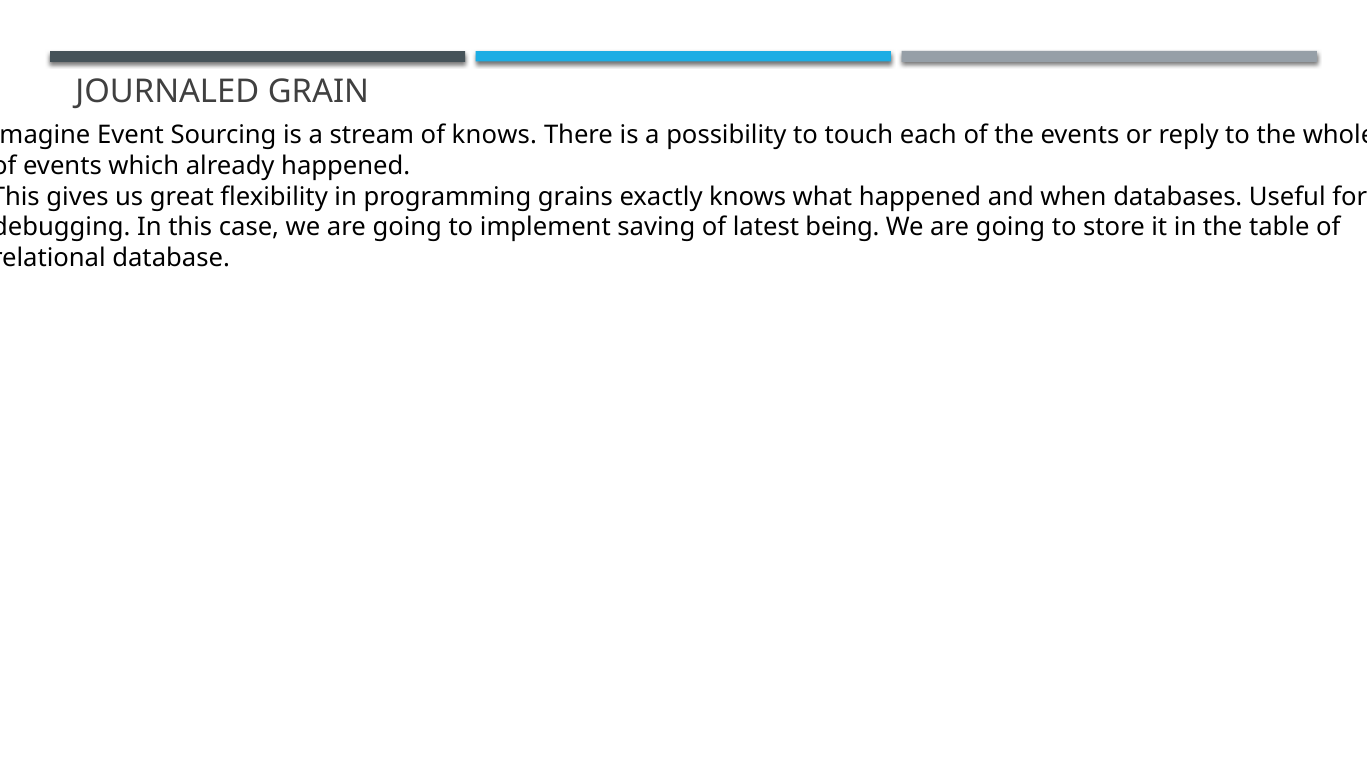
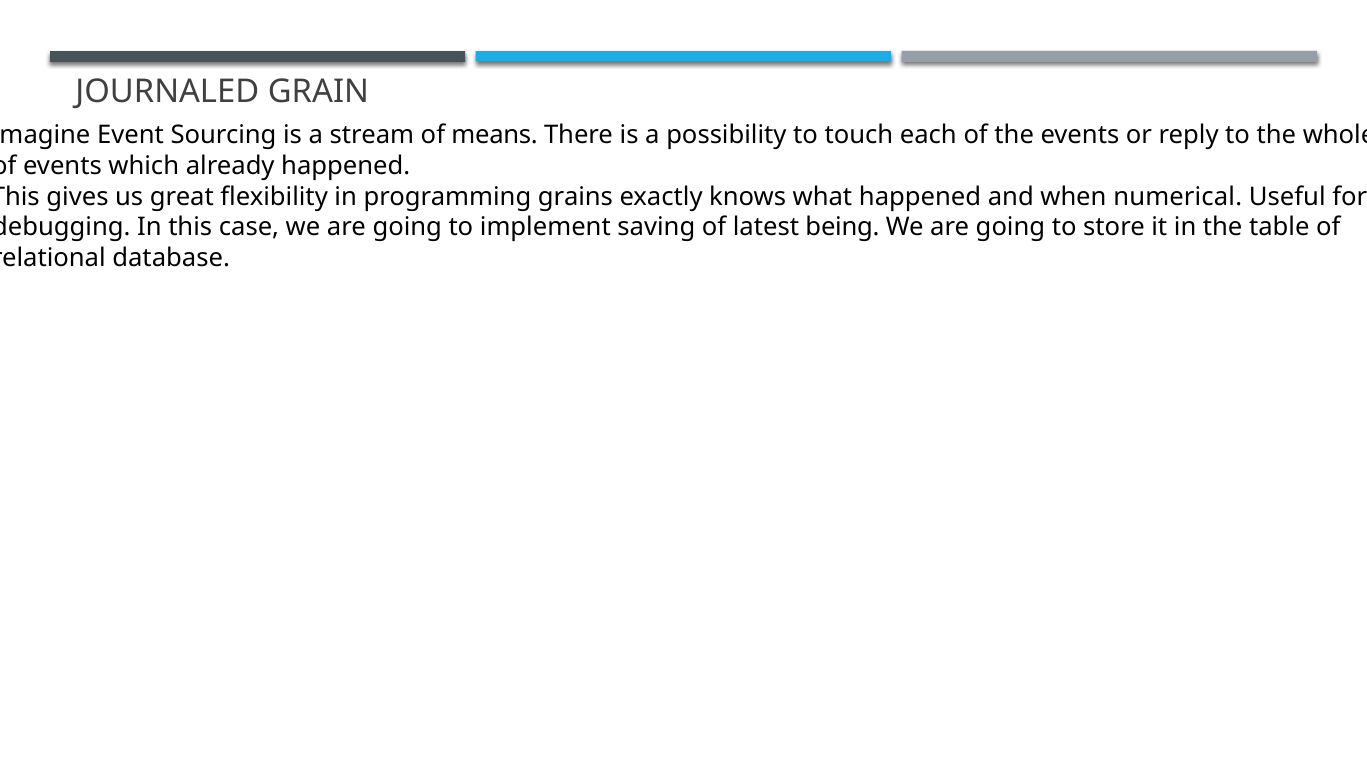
of knows: knows -> means
databases: databases -> numerical
